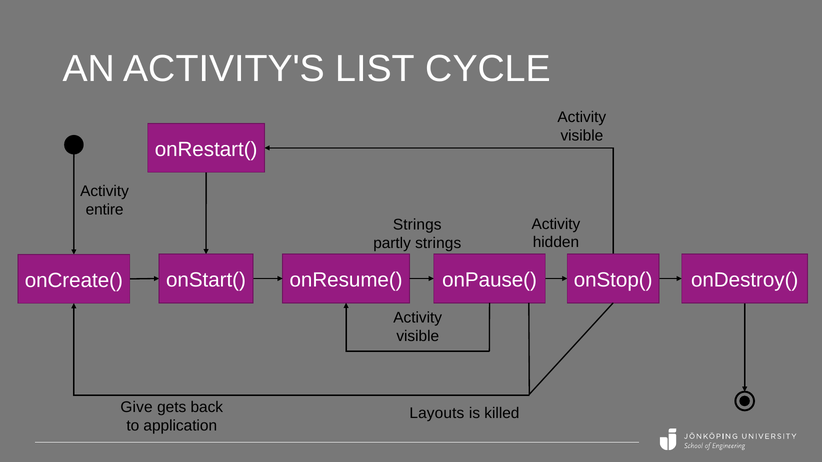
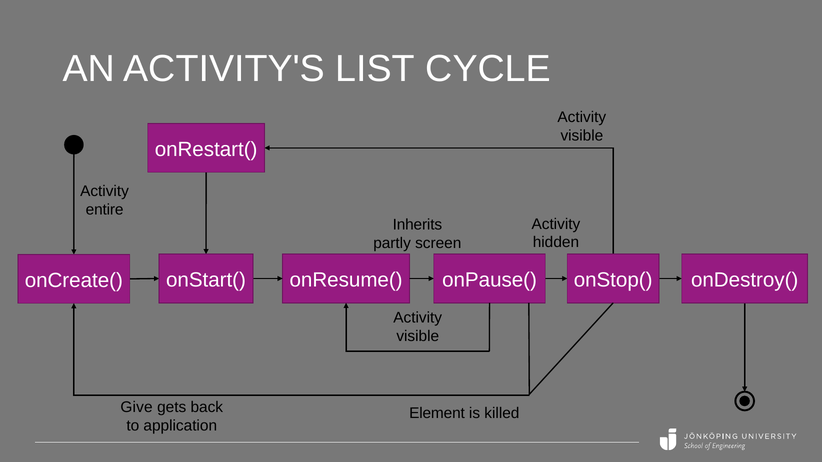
Strings at (417, 225): Strings -> Inherits
partly strings: strings -> screen
Layouts: Layouts -> Element
